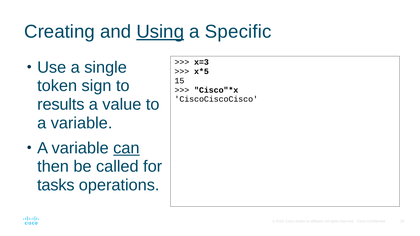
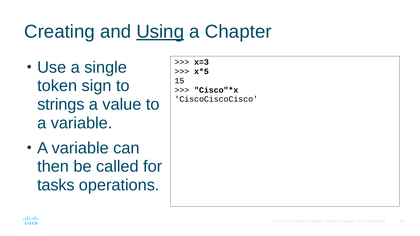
Specific: Specific -> Chapter
results: results -> strings
can underline: present -> none
